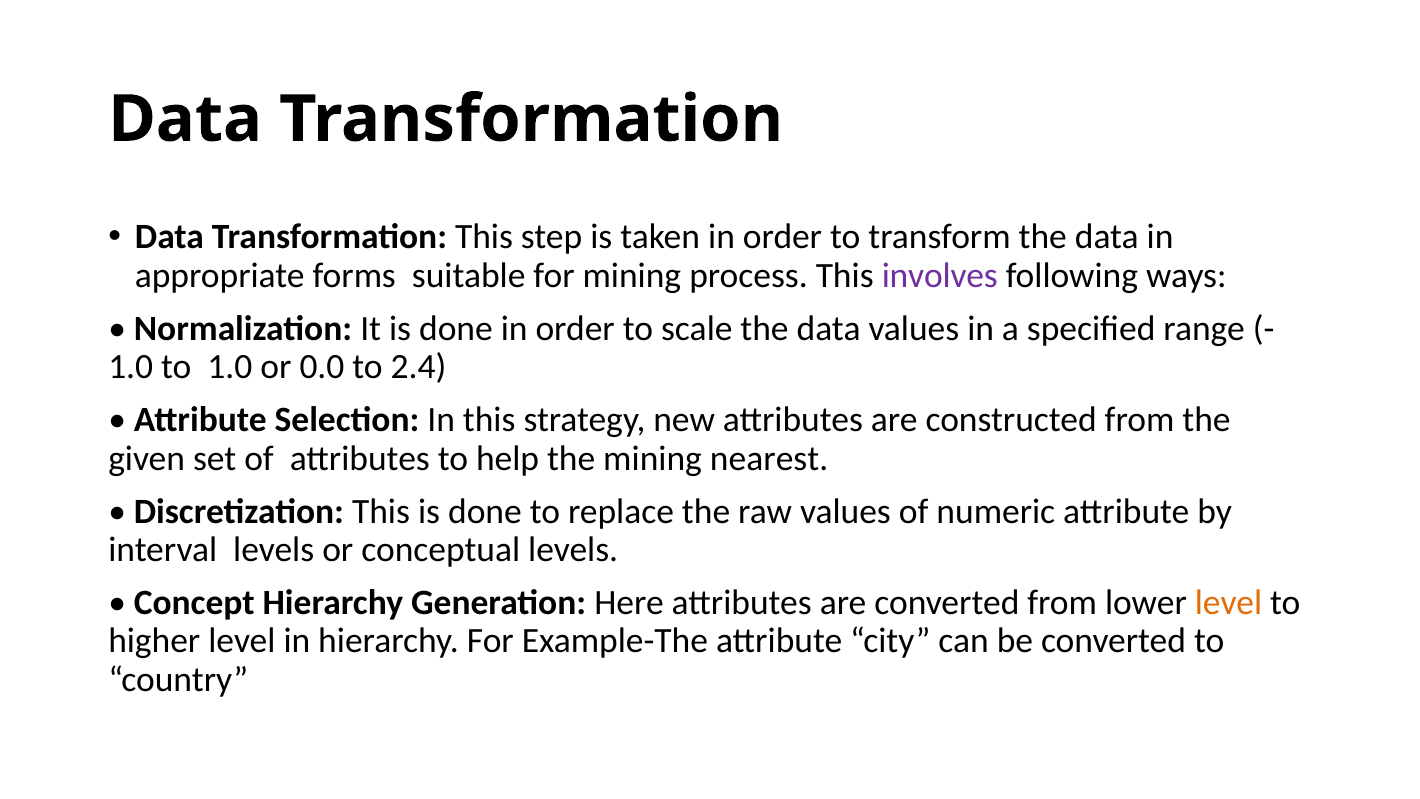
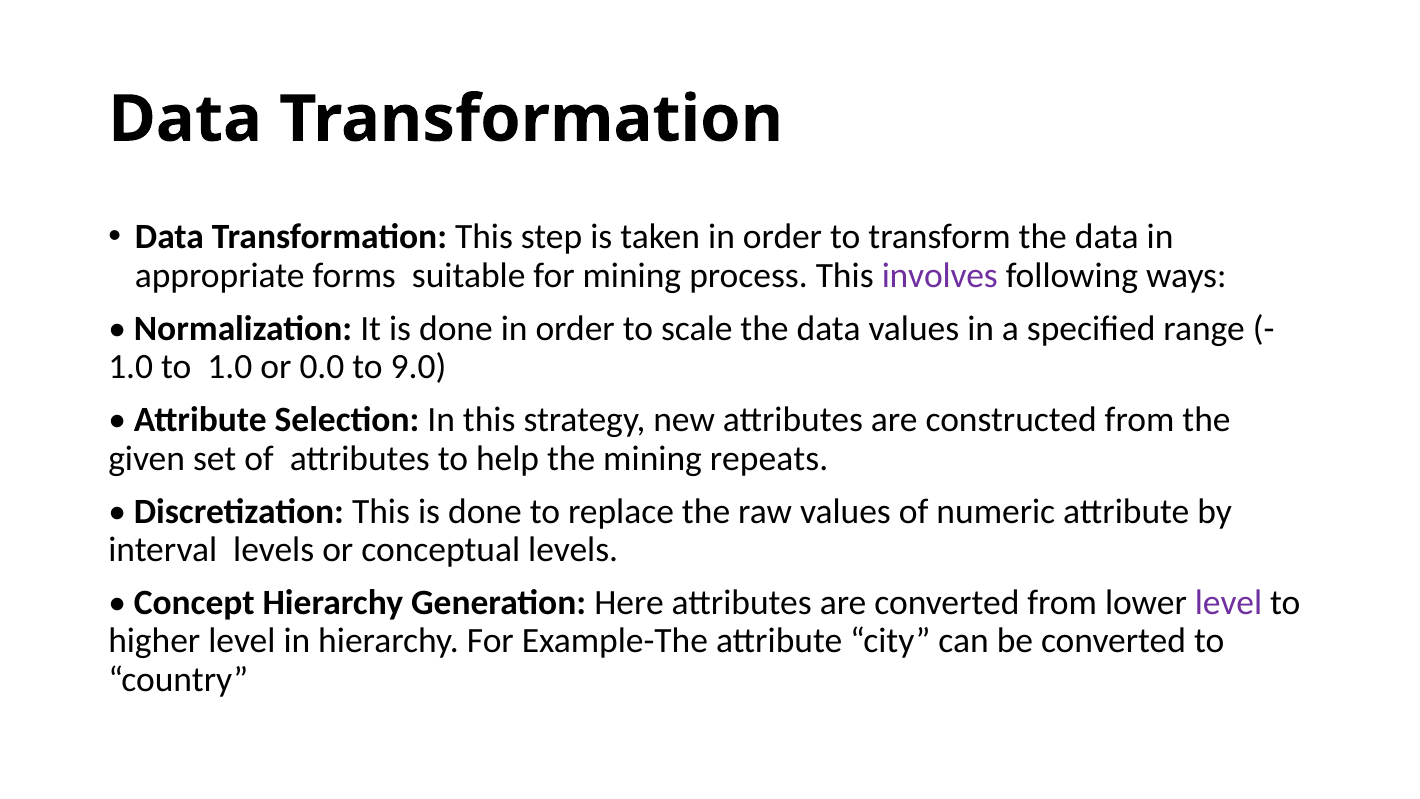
2.4: 2.4 -> 9.0
nearest: nearest -> repeats
level at (1229, 603) colour: orange -> purple
